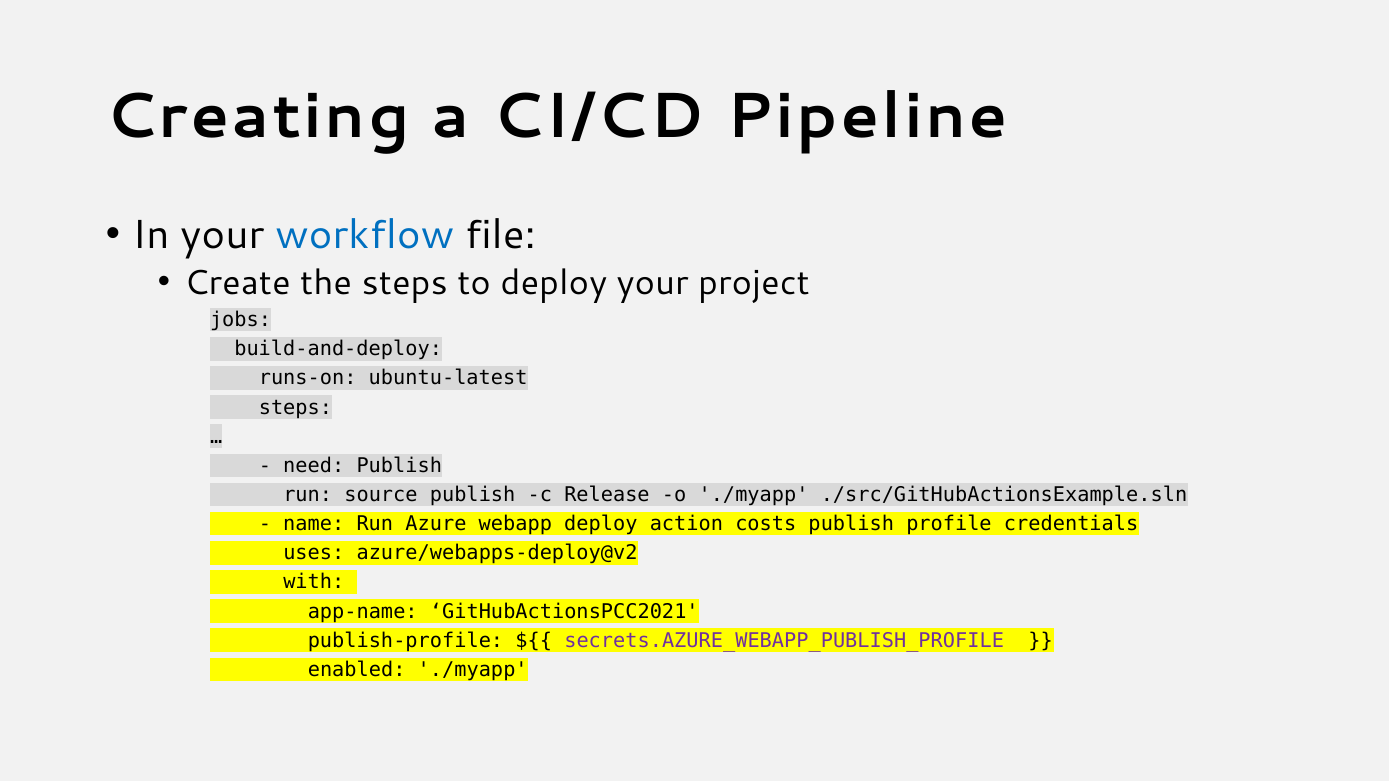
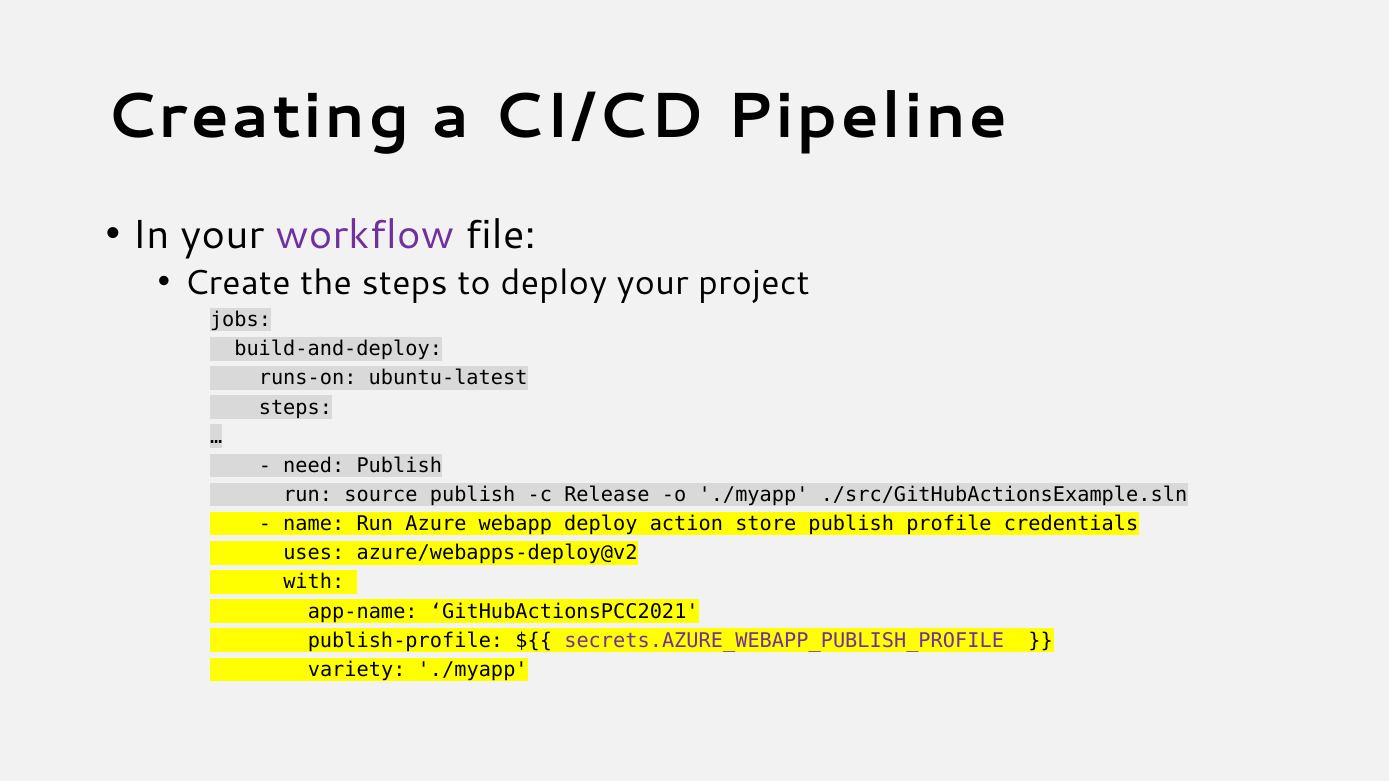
workflow colour: blue -> purple
costs: costs -> store
enabled: enabled -> variety
